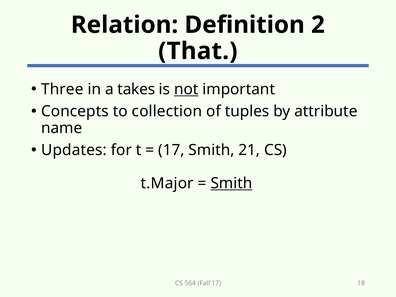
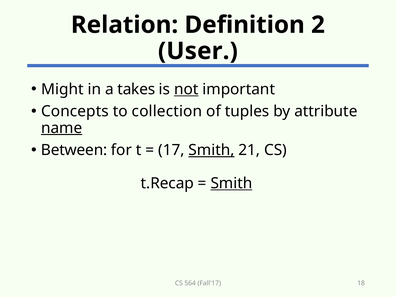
That: That -> User
Three: Three -> Might
name underline: none -> present
Updates: Updates -> Between
Smith at (211, 150) underline: none -> present
t.Major: t.Major -> t.Recap
